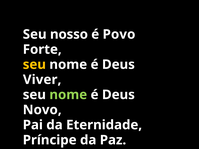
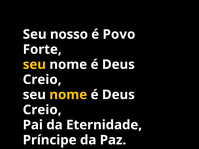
Viver at (42, 80): Viver -> Creio
nome at (68, 95) colour: light green -> yellow
Novo at (42, 110): Novo -> Creio
